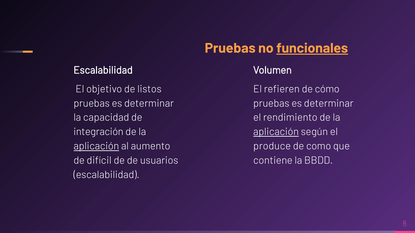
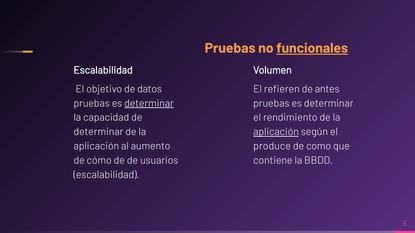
listos: listos -> datos
cómo: cómo -> antes
determinar at (149, 103) underline: none -> present
integración at (98, 132): integración -> determinar
aplicación at (96, 146) underline: present -> none
difícil: difícil -> cómo
